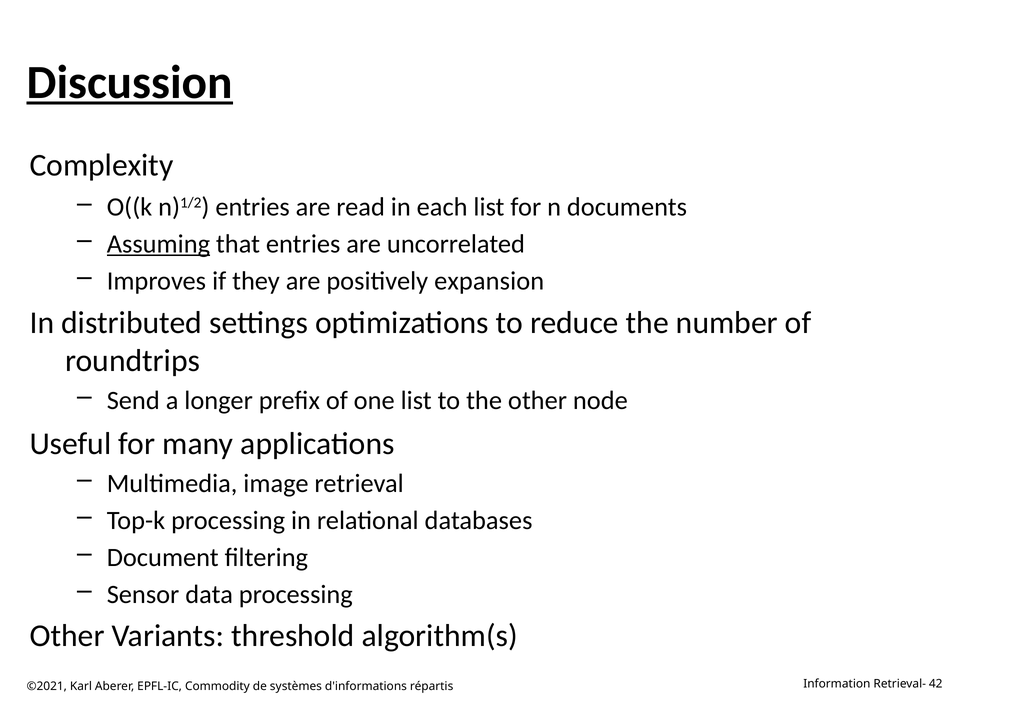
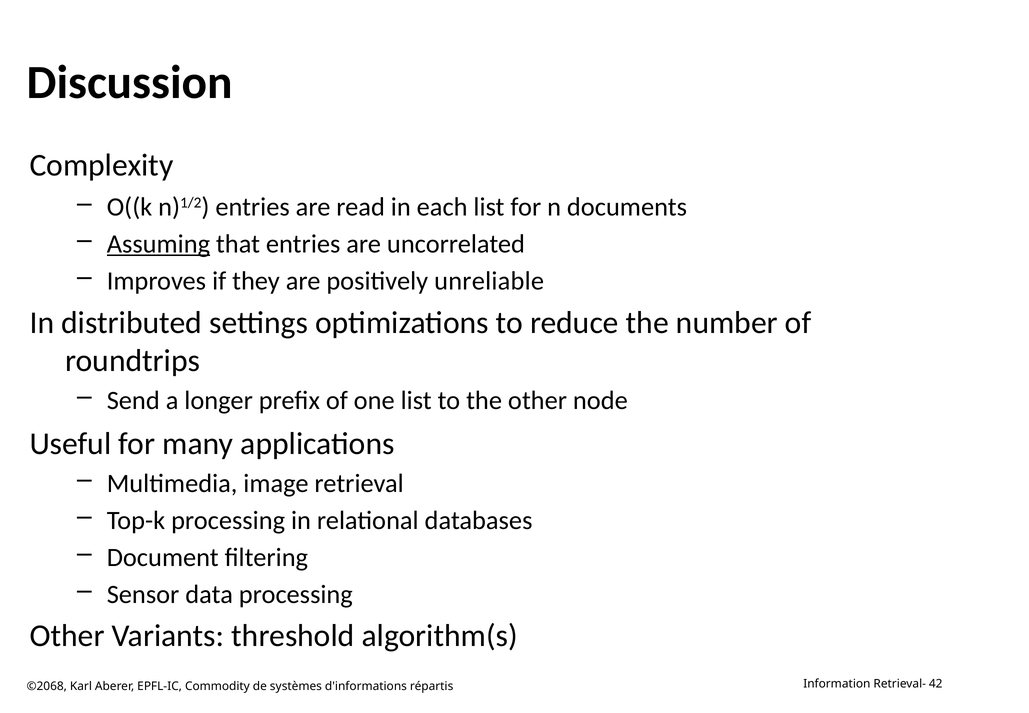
Discussion underline: present -> none
expansion: expansion -> unreliable
©2021: ©2021 -> ©2068
